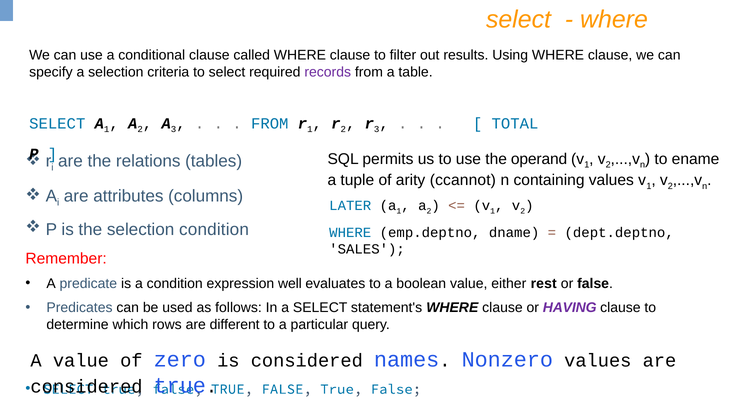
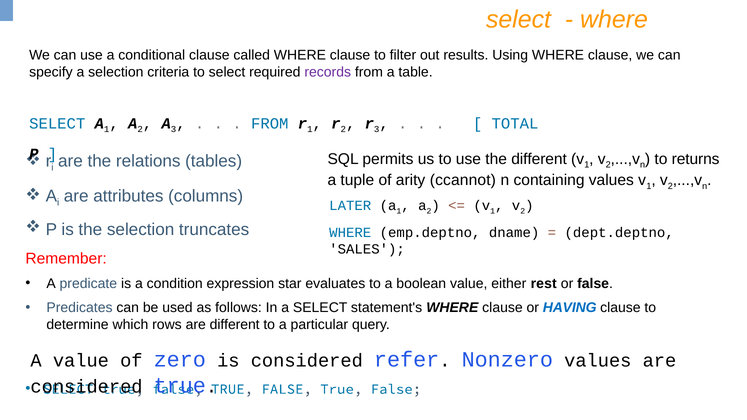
the operand: operand -> different
ename: ename -> returns
selection condition: condition -> truncates
well: well -> star
HAVING colour: purple -> blue
names: names -> refer
